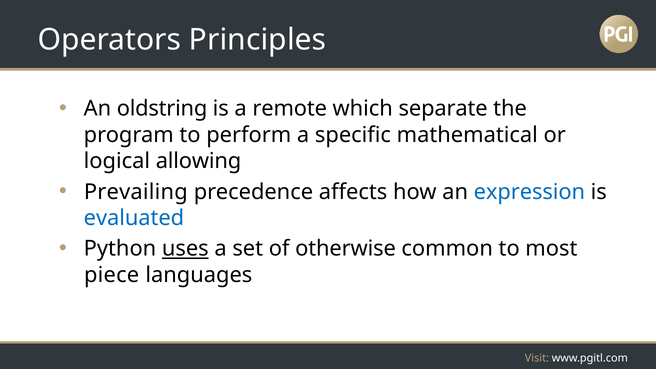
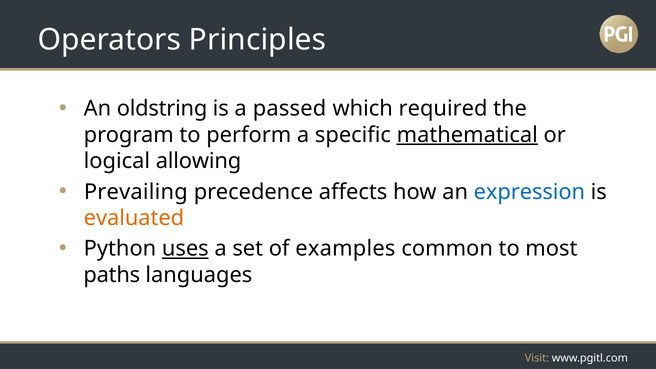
remote: remote -> passed
separate: separate -> required
mathematical underline: none -> present
evaluated colour: blue -> orange
otherwise: otherwise -> examples
piece: piece -> paths
